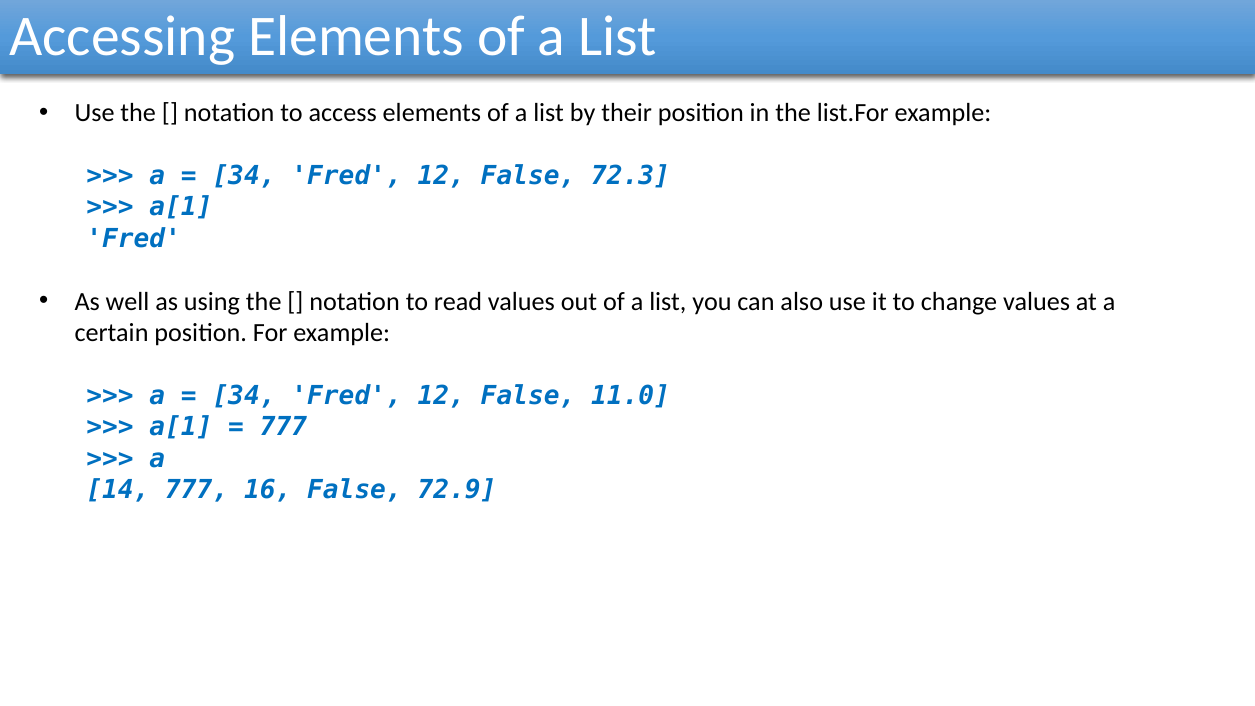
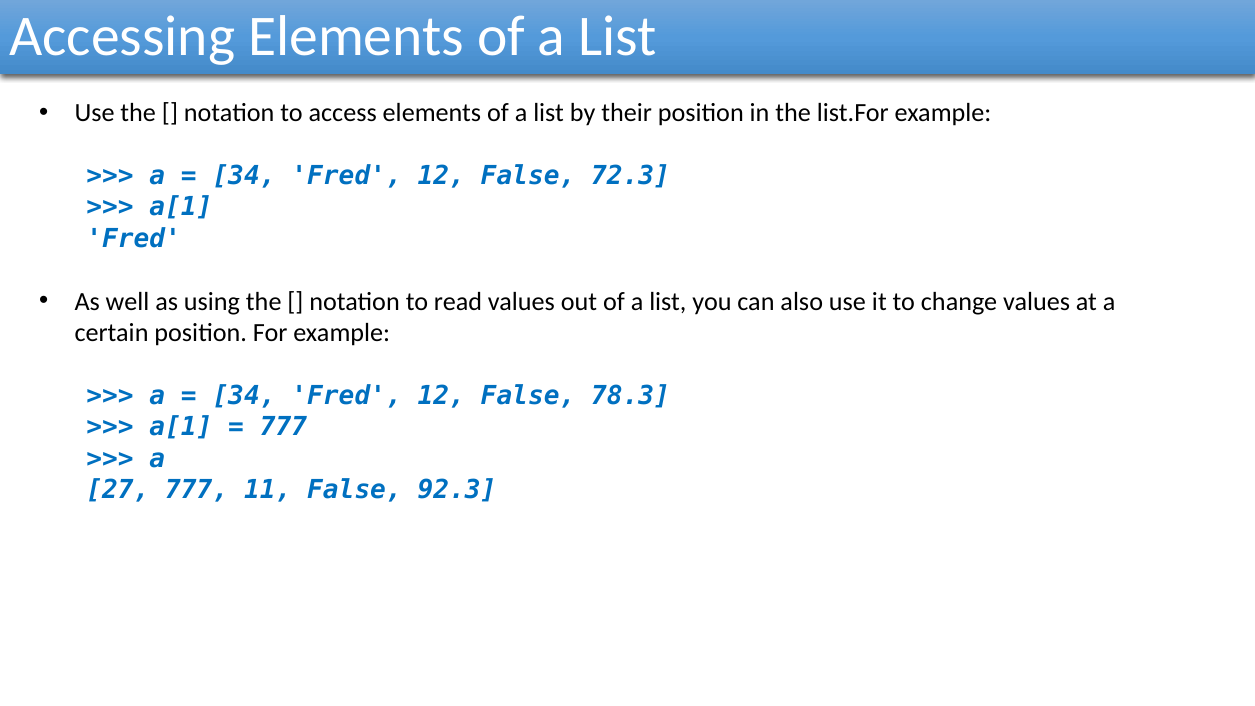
11.0: 11.0 -> 78.3
14: 14 -> 27
16: 16 -> 11
72.9: 72.9 -> 92.3
